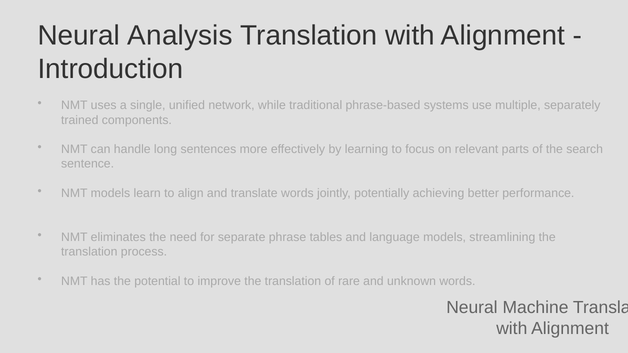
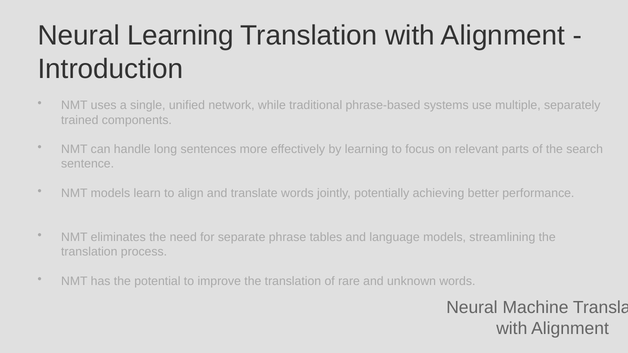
Neural Analysis: Analysis -> Learning
